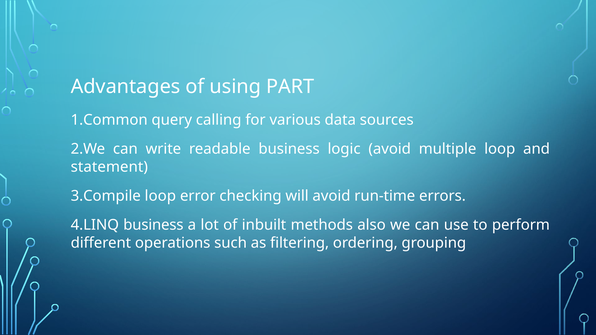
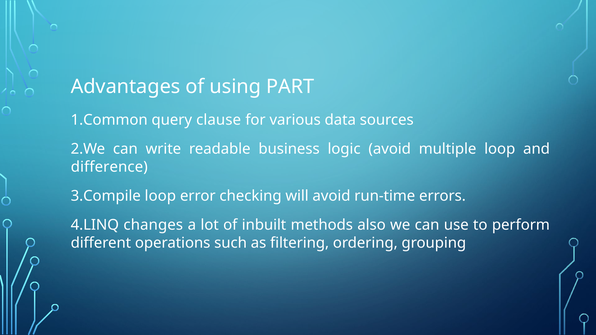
calling: calling -> clause
statement: statement -> difference
business at (153, 225): business -> changes
